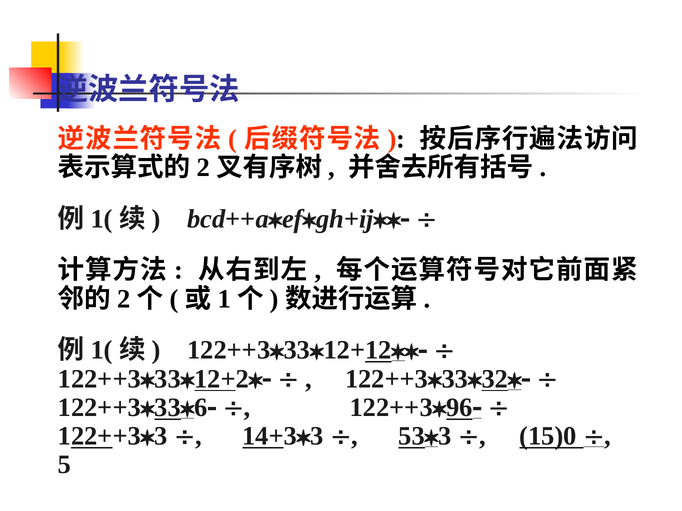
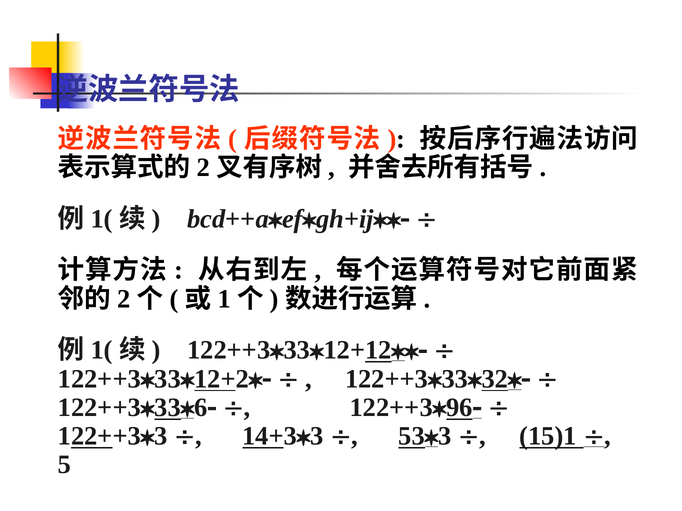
15)0: 15)0 -> 15)1
